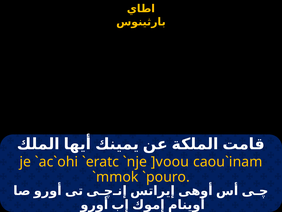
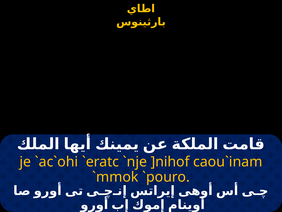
]voou: ]voou -> ]nihof
